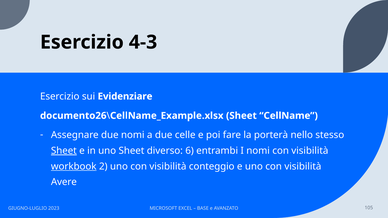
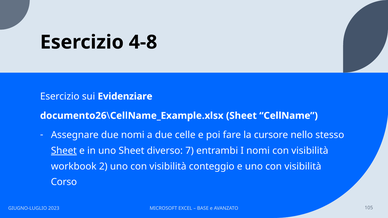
4-3: 4-3 -> 4-8
porterà: porterà -> cursore
6: 6 -> 7
workbook underline: present -> none
Avere: Avere -> Corso
